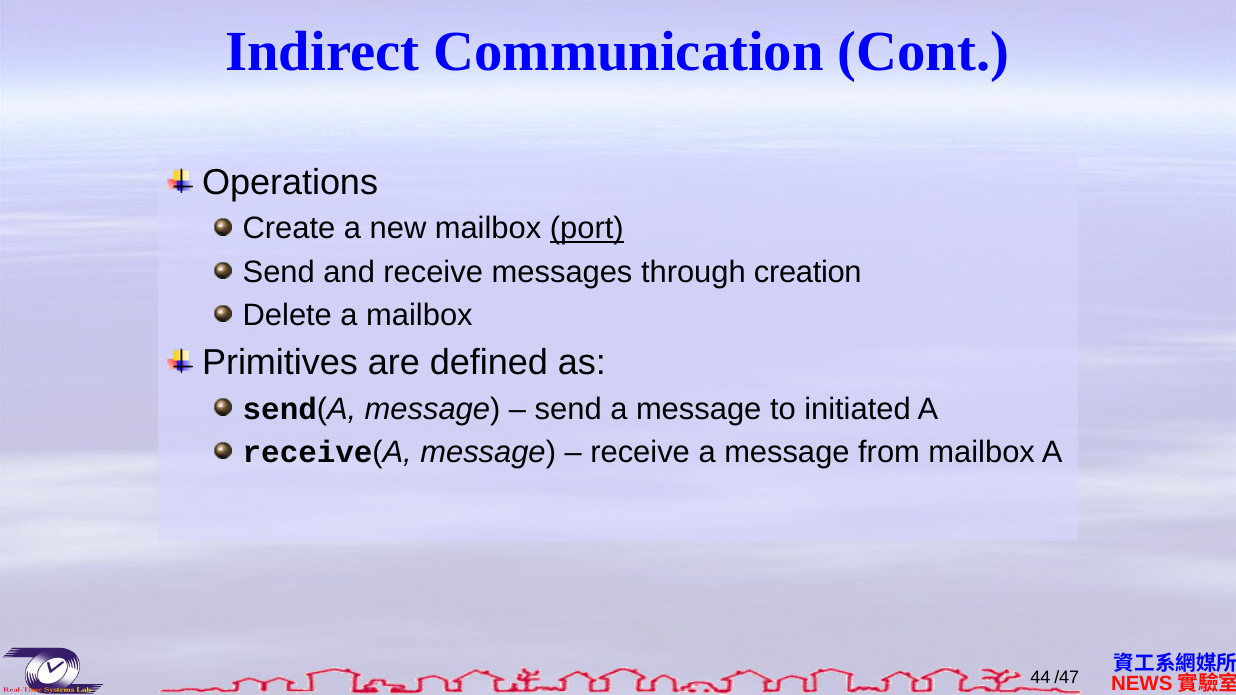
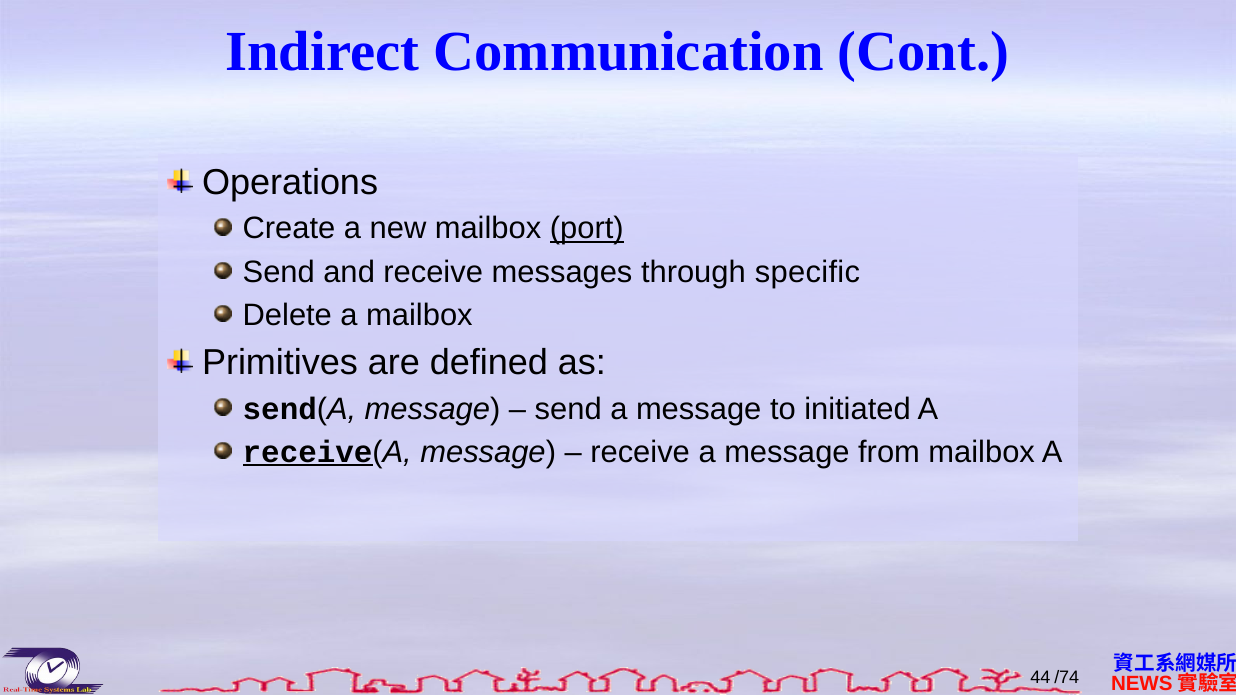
creation: creation -> specific
receive at (308, 452) underline: none -> present
/47: /47 -> /74
